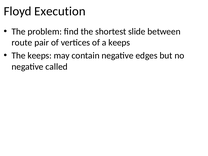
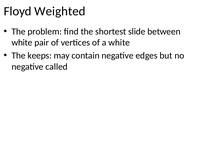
Execution: Execution -> Weighted
route at (22, 43): route -> white
a keeps: keeps -> white
